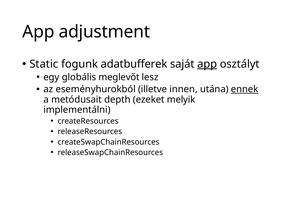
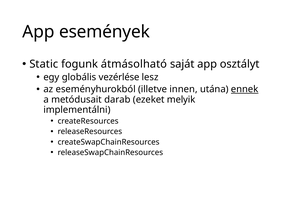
adjustment: adjustment -> események
adatbufferek: adatbufferek -> átmásolható
app at (207, 64) underline: present -> none
meglevőt: meglevőt -> vezérlése
depth: depth -> darab
